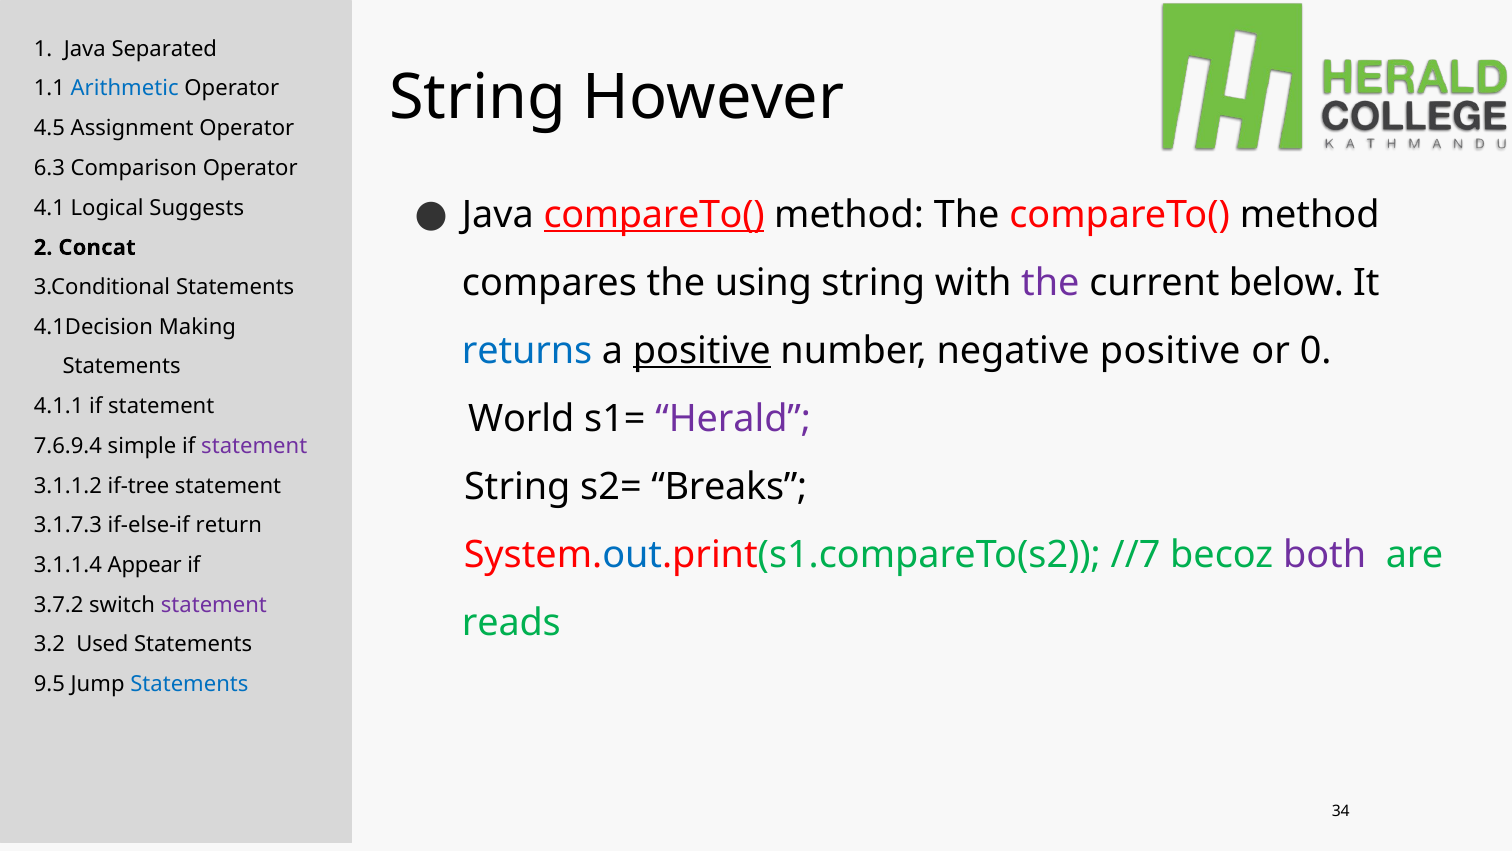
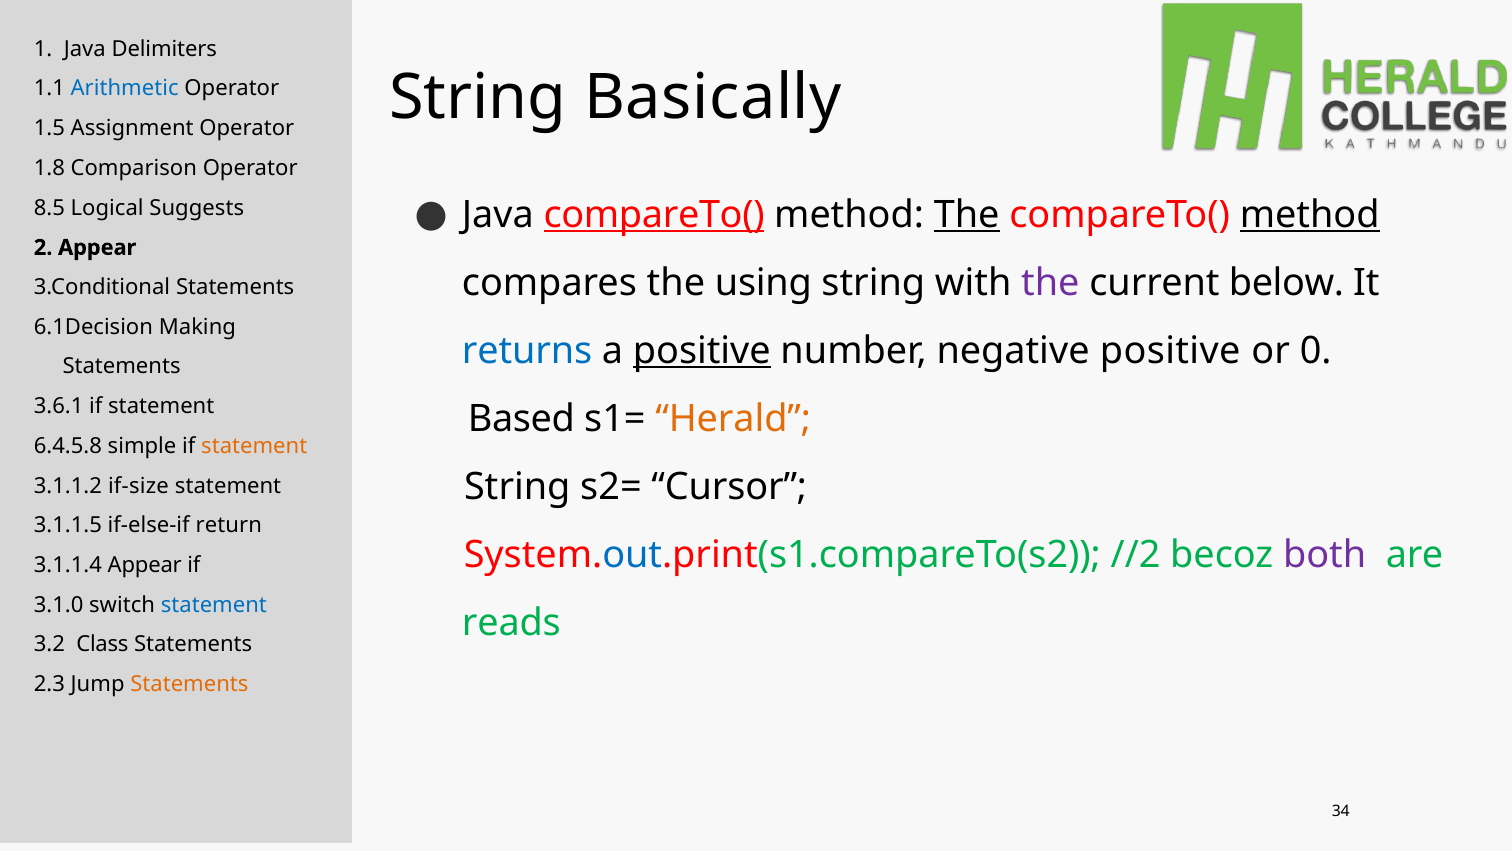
Separated: Separated -> Delimiters
However: However -> Basically
4.5: 4.5 -> 1.5
6.3: 6.3 -> 1.8
The at (967, 215) underline: none -> present
method at (1310, 215) underline: none -> present
4.1: 4.1 -> 8.5
2 Concat: Concat -> Appear
4.1Decision: 4.1Decision -> 6.1Decision
4.1.1: 4.1.1 -> 3.6.1
World: World -> Based
Herald colour: purple -> orange
7.6.9.4: 7.6.9.4 -> 6.4.5.8
statement at (254, 446) colour: purple -> orange
Breaks: Breaks -> Cursor
if-tree: if-tree -> if-size
3.1.7.3: 3.1.7.3 -> 3.1.1.5
//7: //7 -> //2
3.7.2: 3.7.2 -> 3.1.0
statement at (214, 605) colour: purple -> blue
Used: Used -> Class
9.5: 9.5 -> 2.3
Statements at (189, 684) colour: blue -> orange
